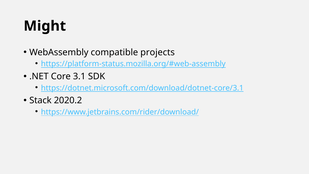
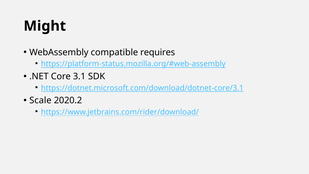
projects: projects -> requires
Stack: Stack -> Scale
